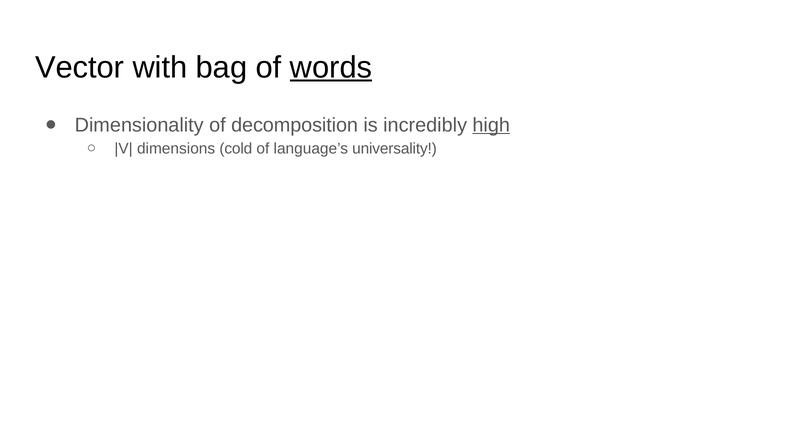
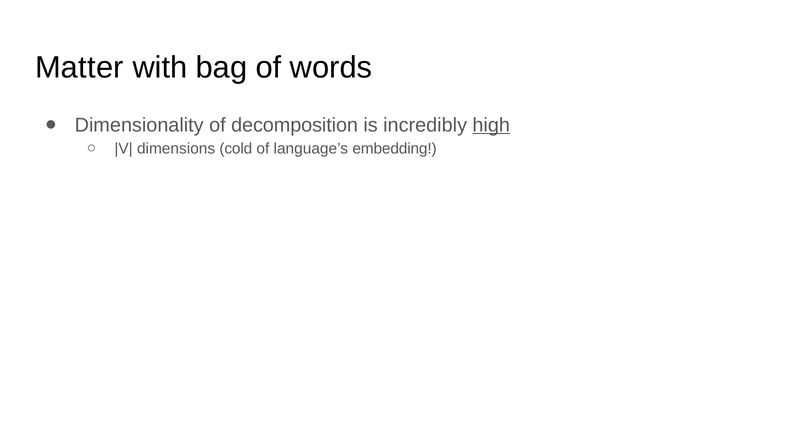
Vector: Vector -> Matter
words underline: present -> none
universality: universality -> embedding
